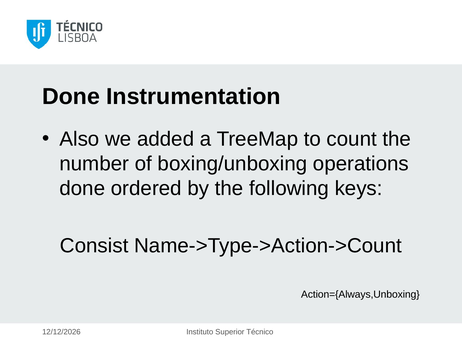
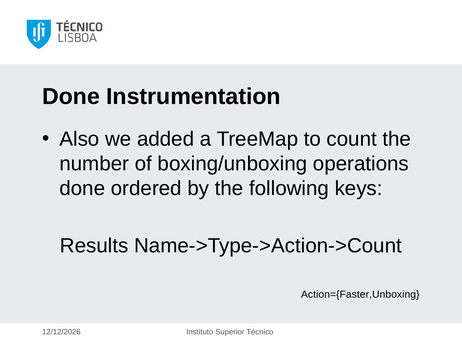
Consist: Consist -> Results
Action={Always,Unboxing: Action={Always,Unboxing -> Action={Faster,Unboxing
